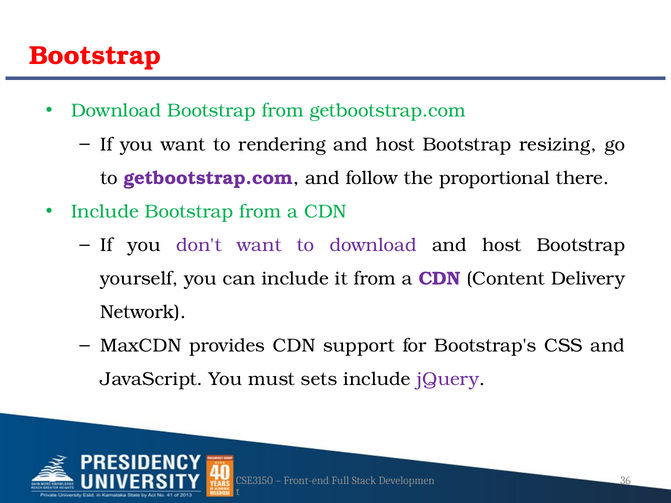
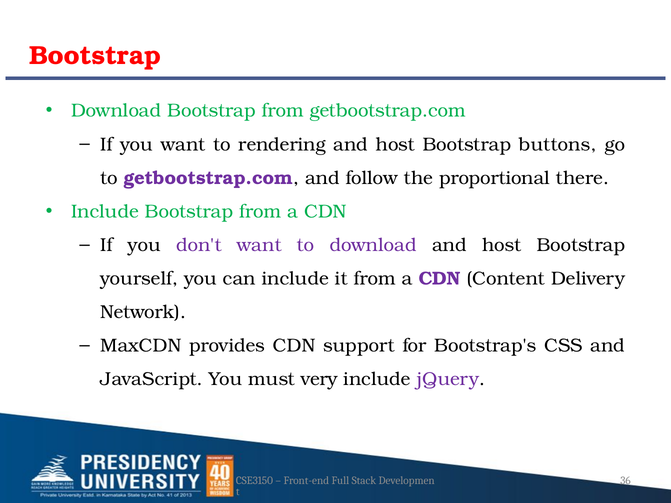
resizing: resizing -> buttons
sets: sets -> very
